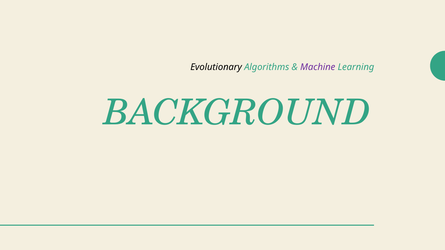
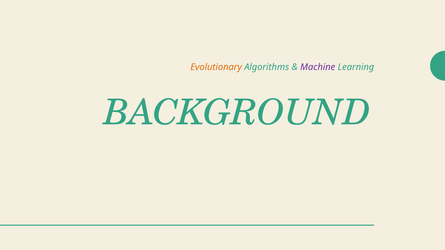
Evolutionary colour: black -> orange
